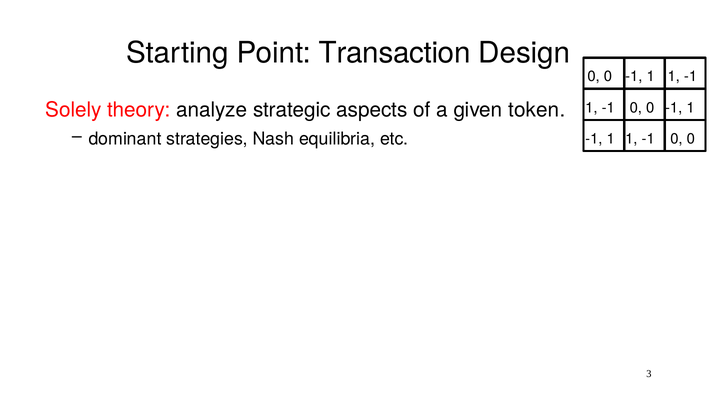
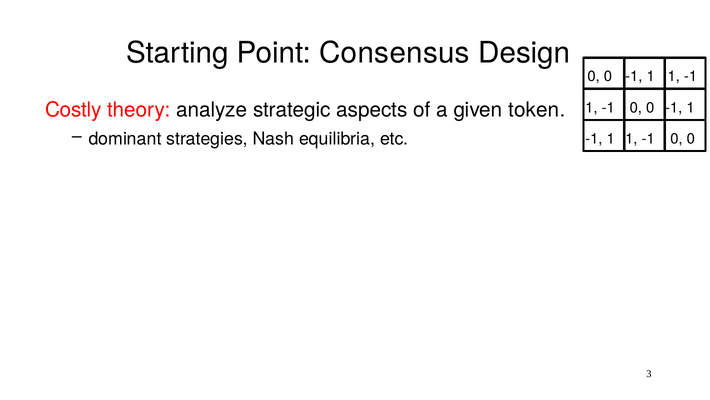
Transaction: Transaction -> Consensus
Solely: Solely -> Costly
